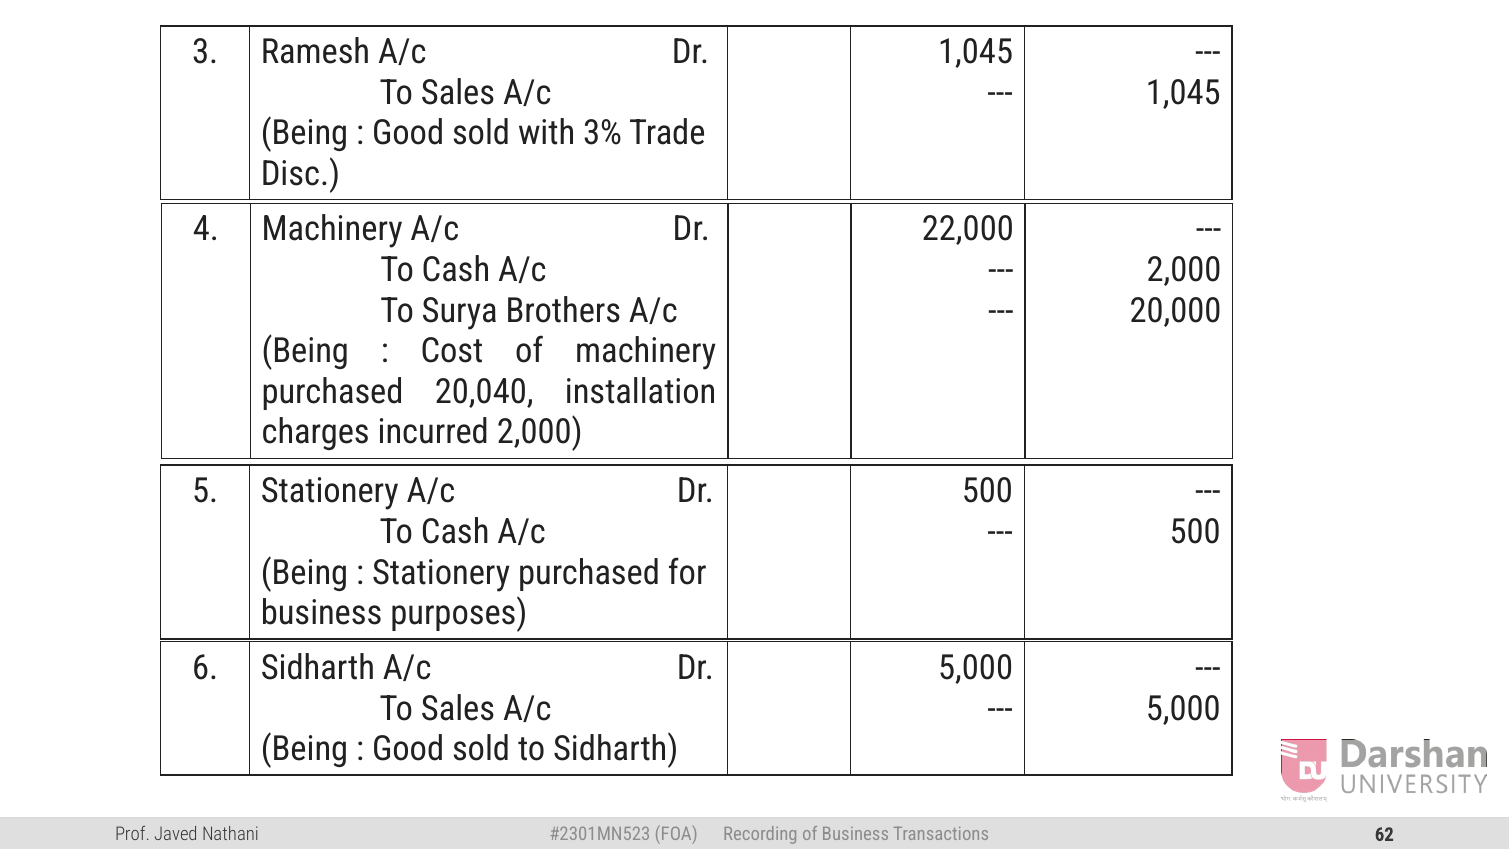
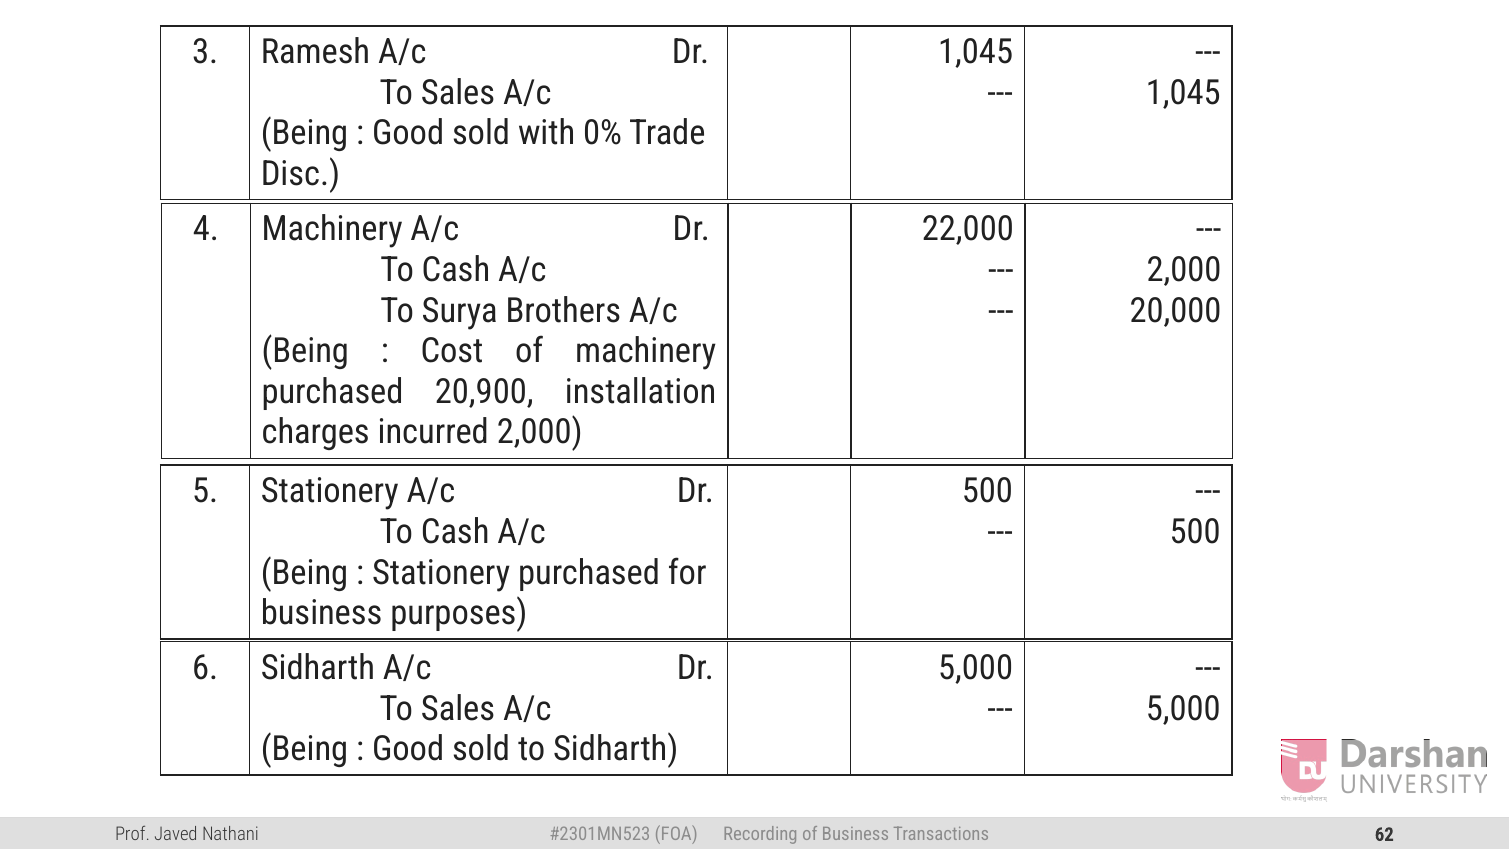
3%: 3% -> 0%
20,040: 20,040 -> 20,900
